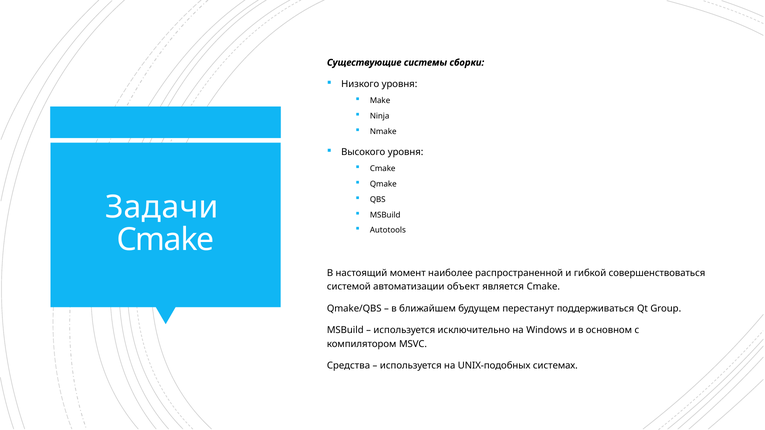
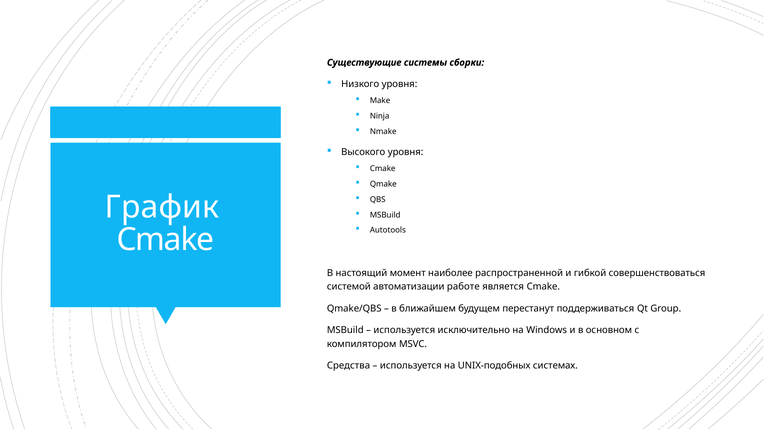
Задачи: Задачи -> График
объект: объект -> работе
